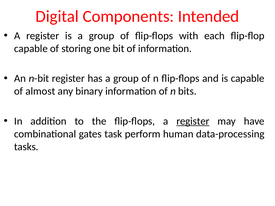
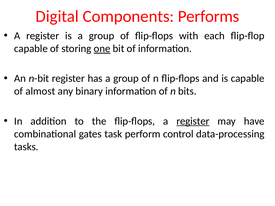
Intended: Intended -> Performs
one underline: none -> present
human: human -> control
